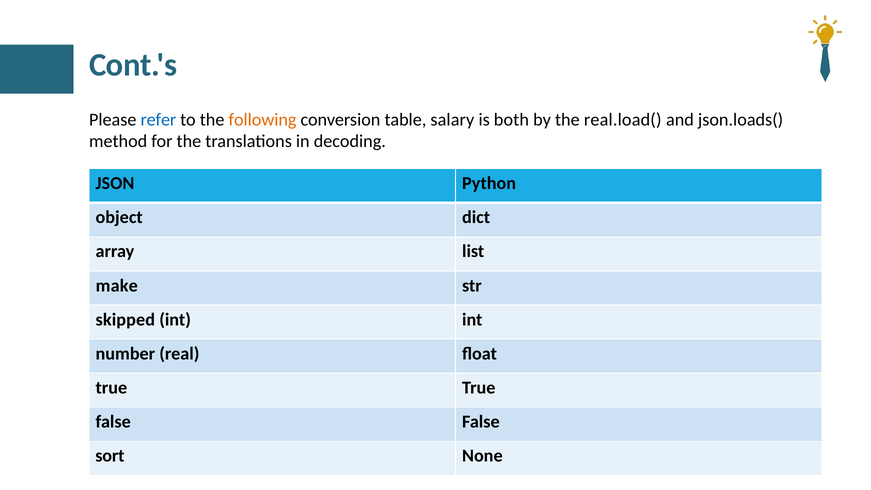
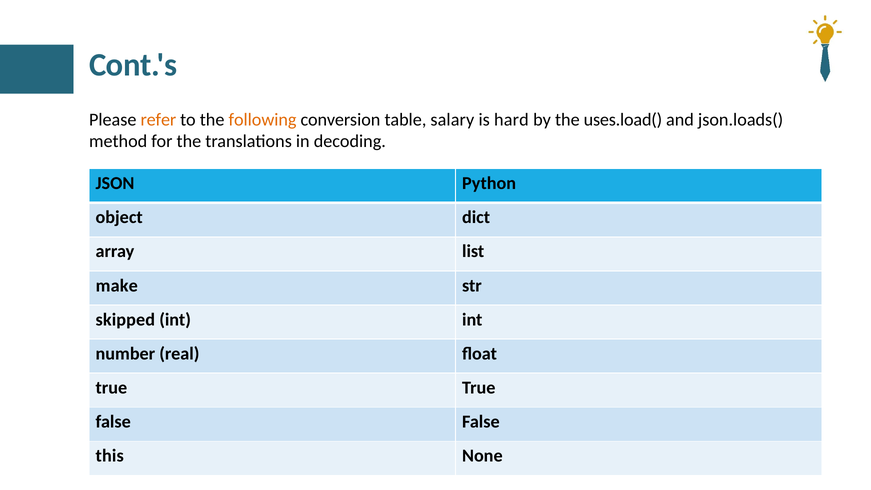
refer colour: blue -> orange
both: both -> hard
real.load(: real.load( -> uses.load(
sort: sort -> this
